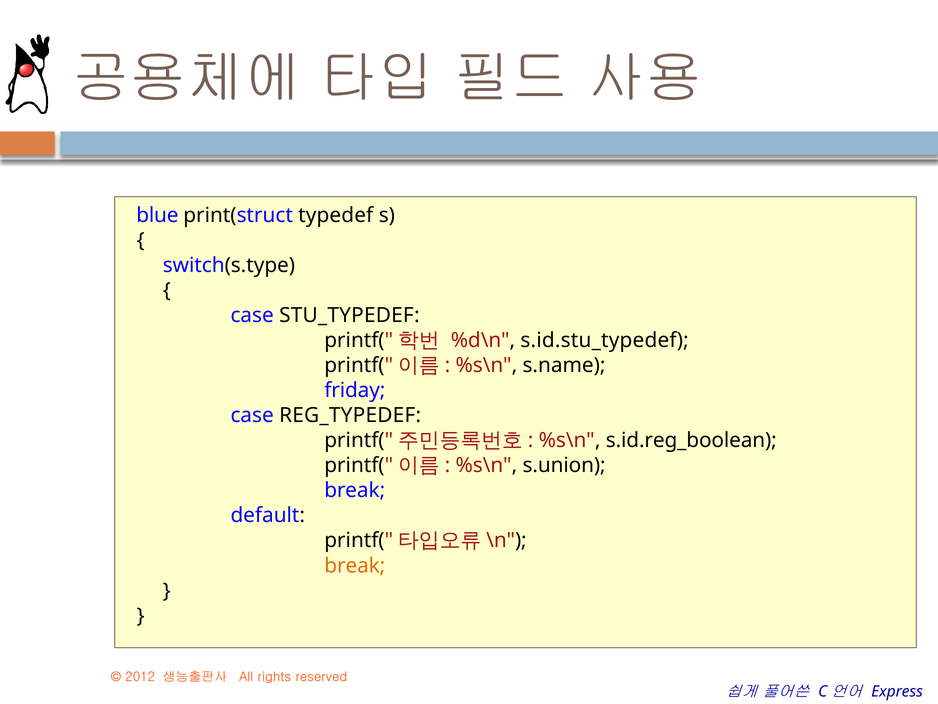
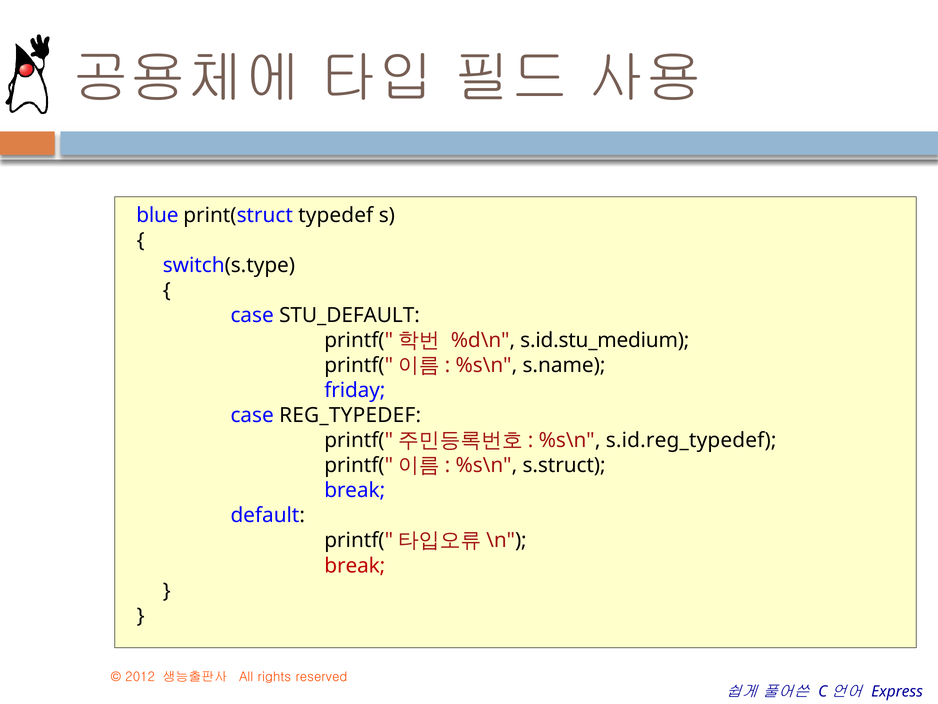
STU_TYPEDEF: STU_TYPEDEF -> STU_DEFAULT
s.id.stu_typedef: s.id.stu_typedef -> s.id.stu_medium
s.id.reg_boolean: s.id.reg_boolean -> s.id.reg_typedef
s.union: s.union -> s.struct
break at (355, 565) colour: orange -> red
